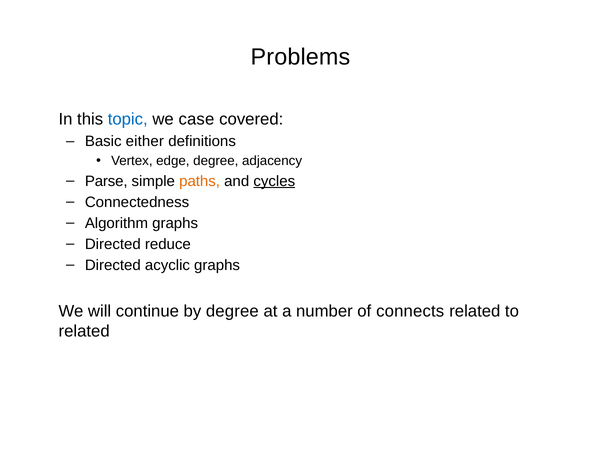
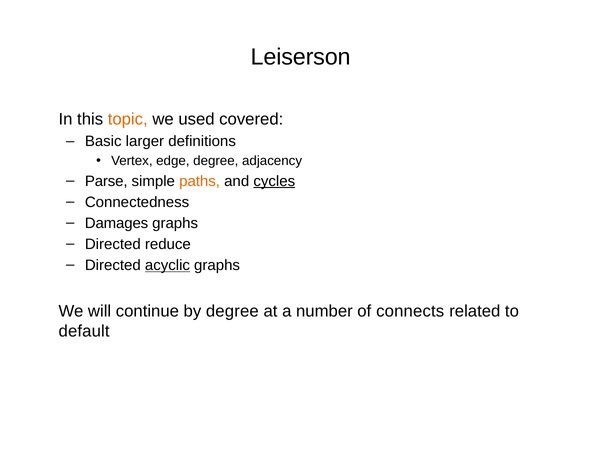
Problems: Problems -> Leiserson
topic colour: blue -> orange
case: case -> used
either: either -> larger
Algorithm: Algorithm -> Damages
acyclic underline: none -> present
related at (84, 331): related -> default
